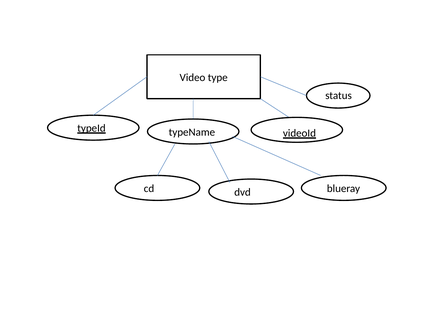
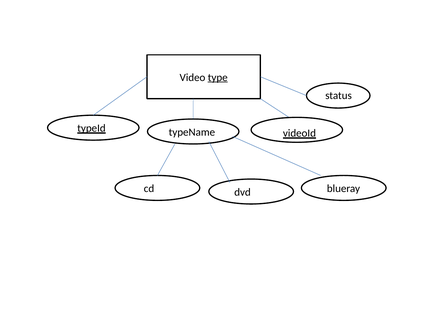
type underline: none -> present
